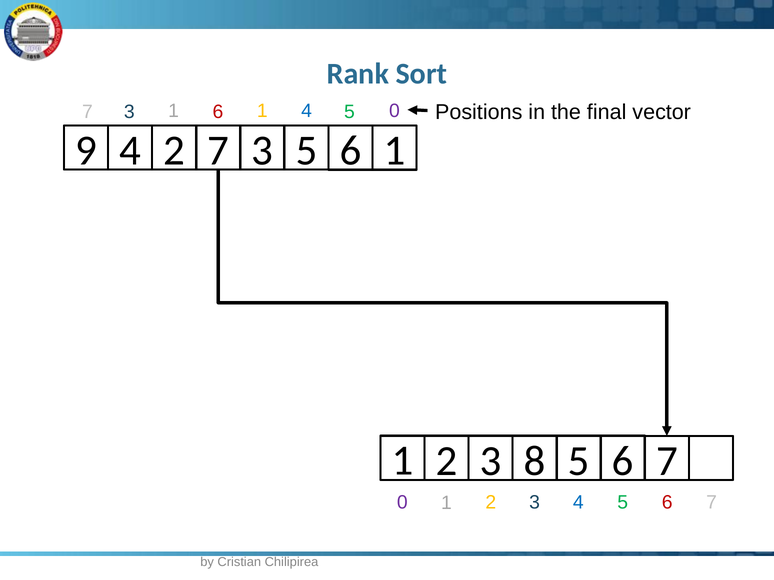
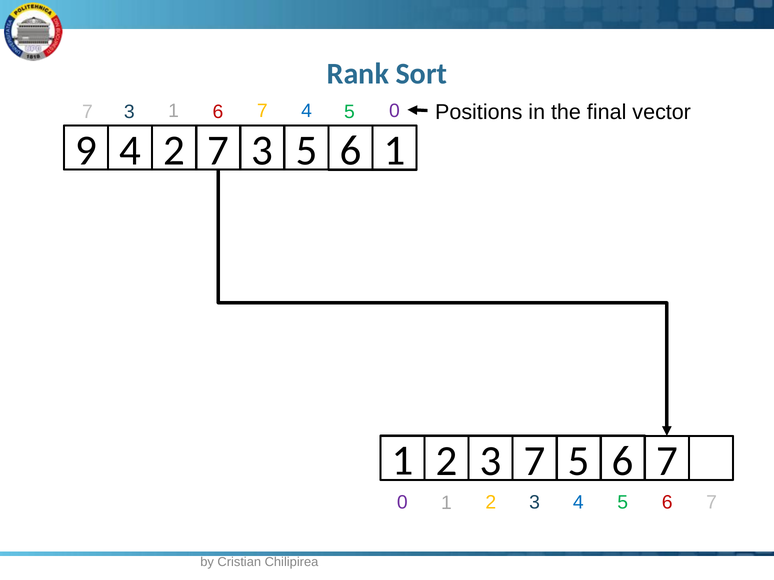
1 6 1: 1 -> 7
3 8: 8 -> 7
